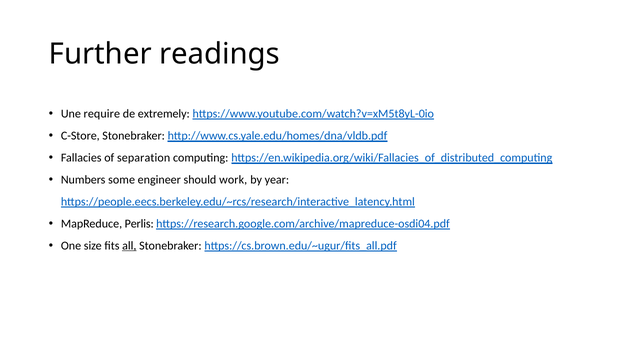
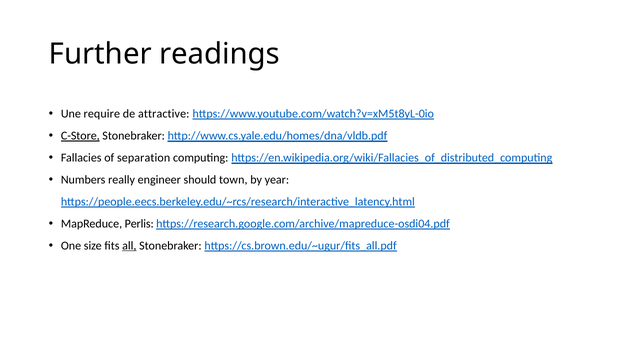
extremely: extremely -> attractive
C-Store underline: none -> present
some: some -> really
work: work -> town
